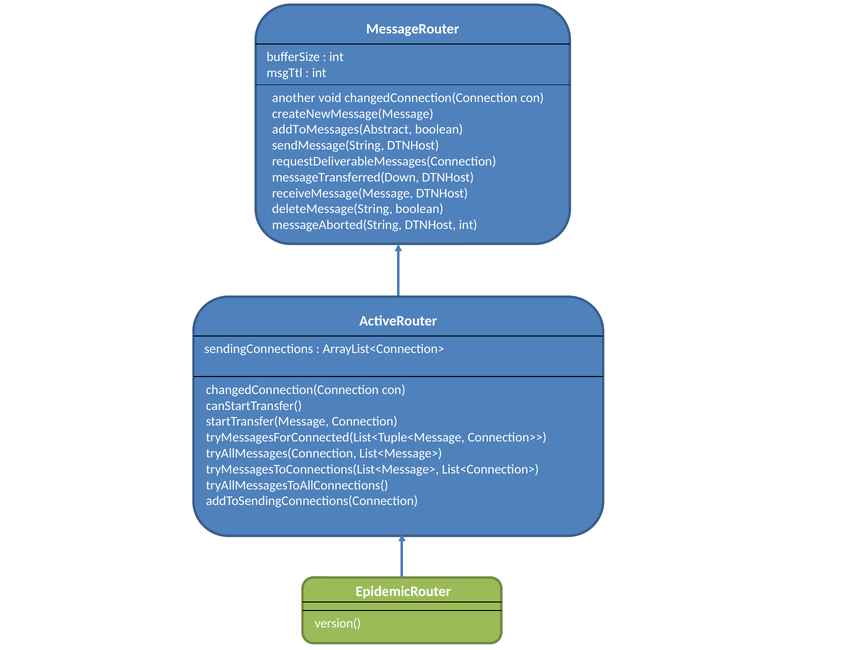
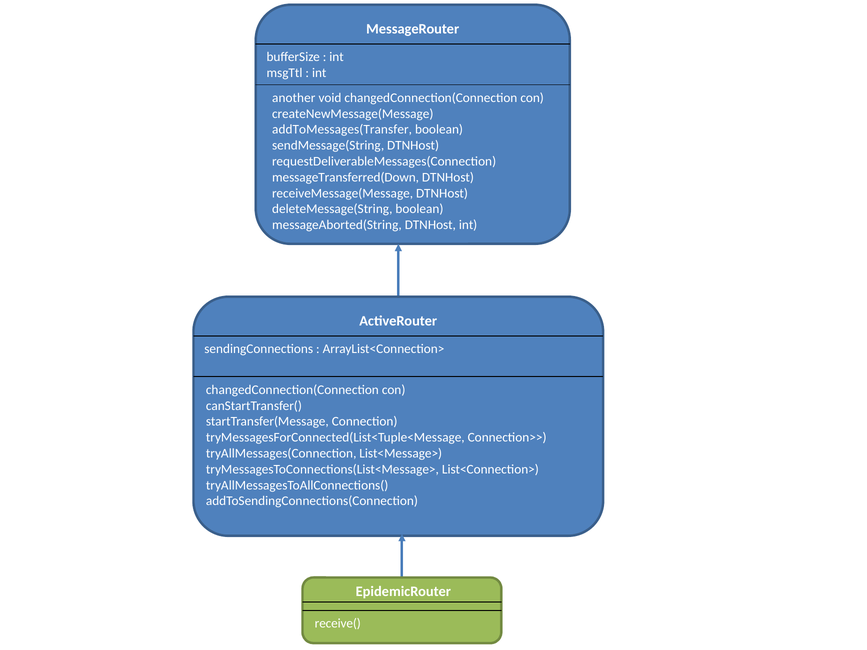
addToMessages(Abstract: addToMessages(Abstract -> addToMessages(Transfer
version(: version( -> receive(
